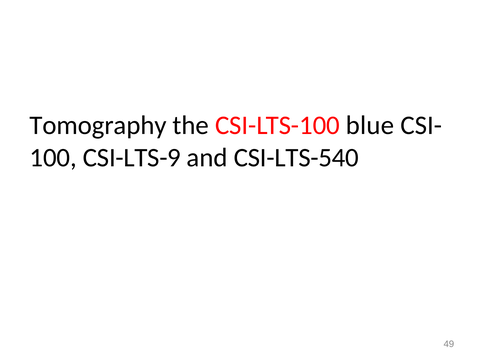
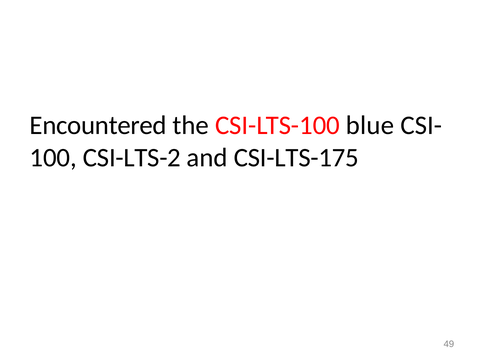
Tomography: Tomography -> Encountered
CSI-LTS-9: CSI-LTS-9 -> CSI-LTS-2
CSI-LTS-540: CSI-LTS-540 -> CSI-LTS-175
